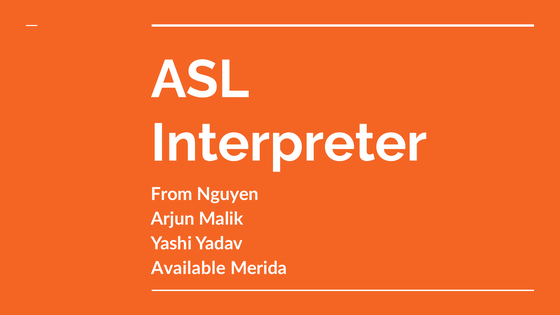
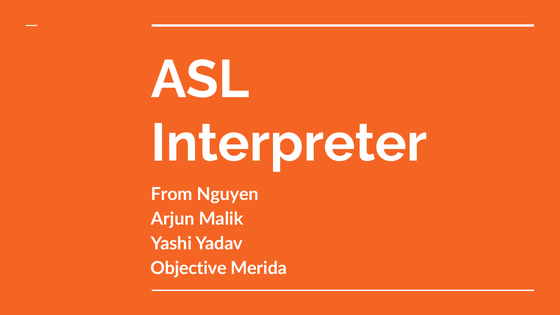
Available: Available -> Objective
